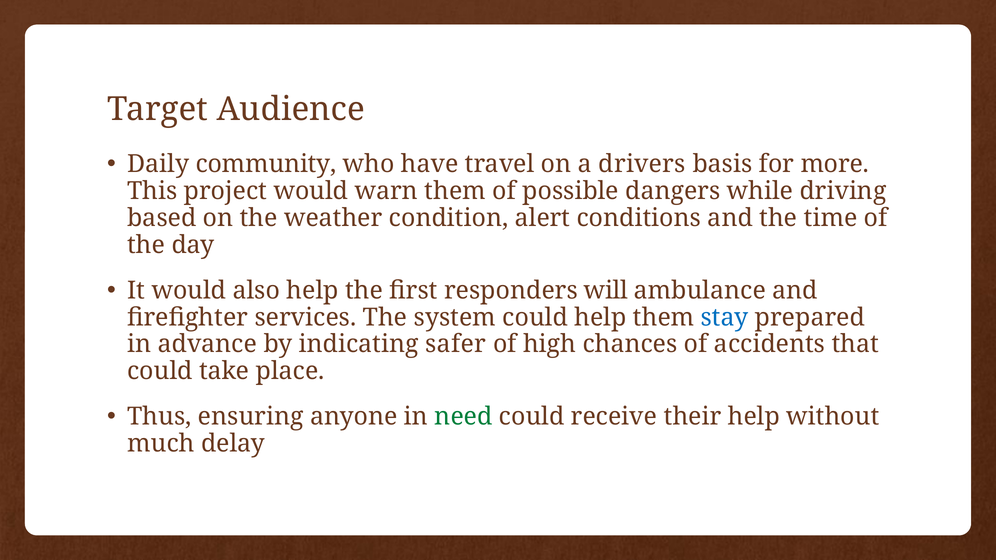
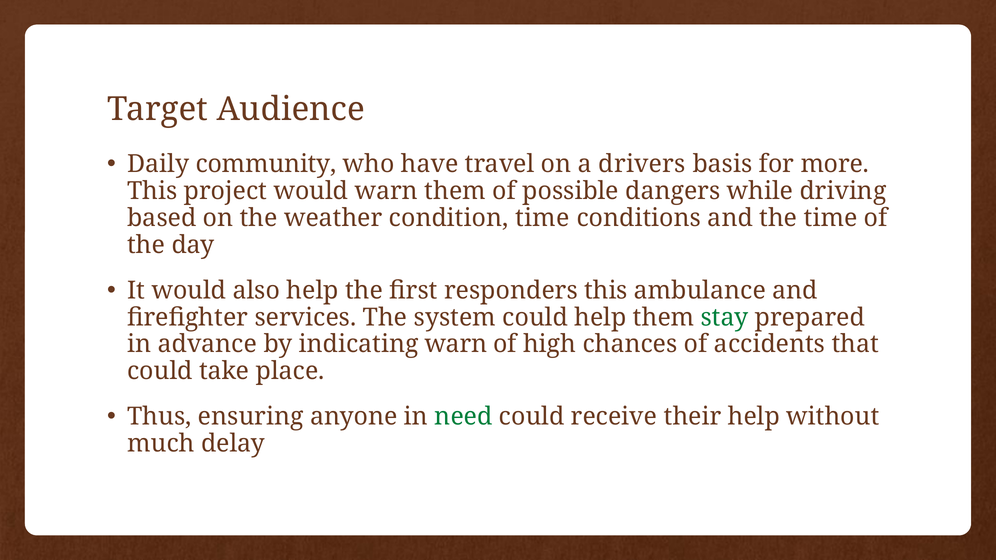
condition alert: alert -> time
responders will: will -> this
stay colour: blue -> green
indicating safer: safer -> warn
